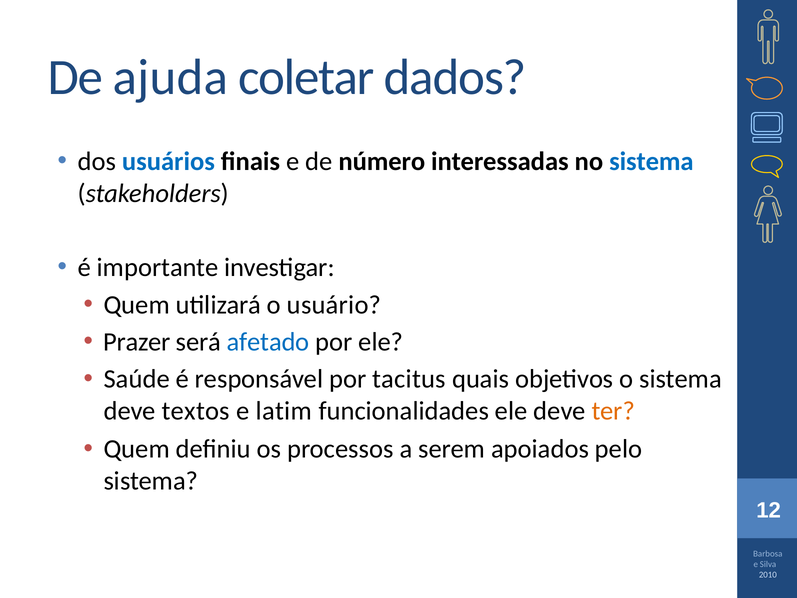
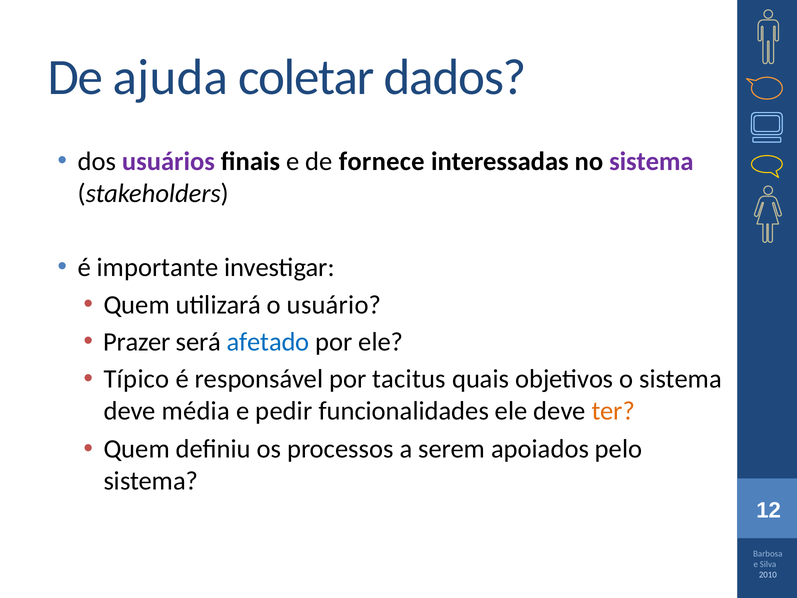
usuários colour: blue -> purple
número: número -> fornece
sistema at (651, 161) colour: blue -> purple
Saúde: Saúde -> Típico
textos: textos -> média
latim: latim -> pedir
